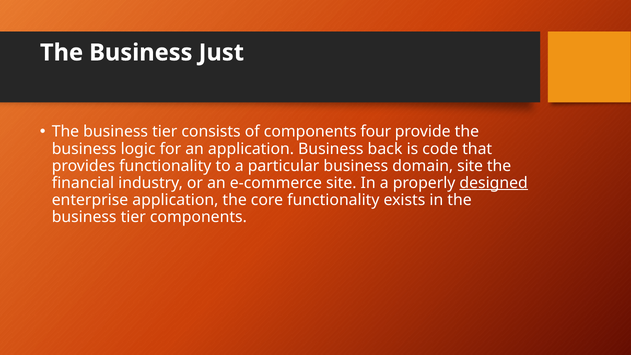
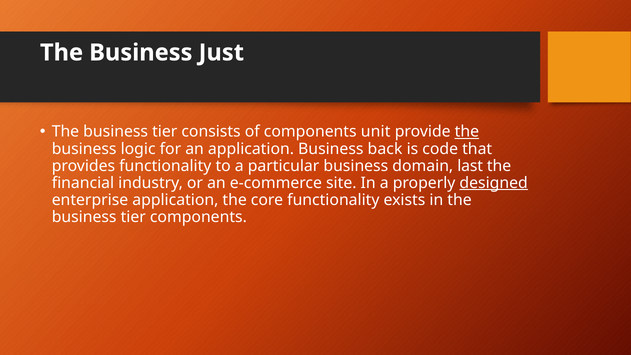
four: four -> unit
the at (467, 132) underline: none -> present
domain site: site -> last
